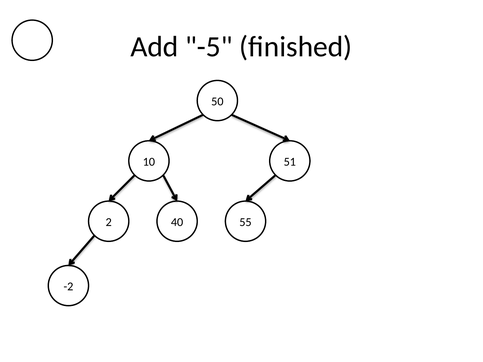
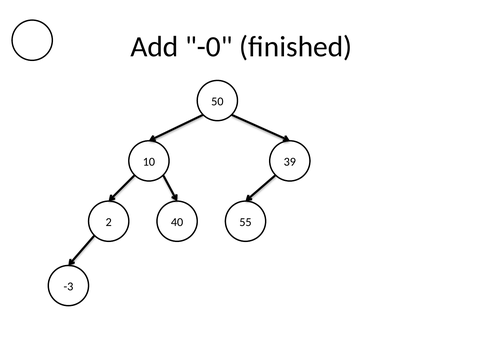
-5: -5 -> -0
51: 51 -> 39
-2: -2 -> -3
